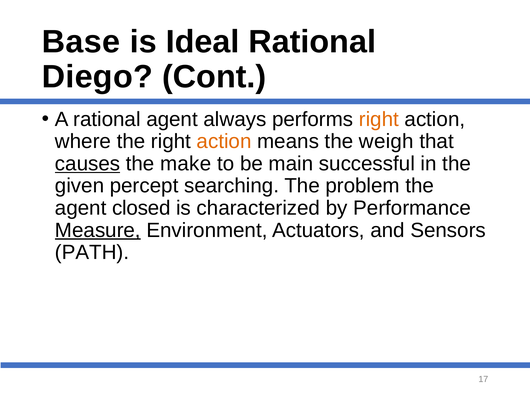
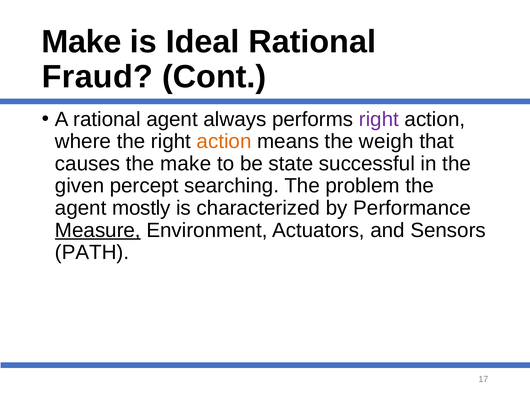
Base at (81, 42): Base -> Make
Diego: Diego -> Fraud
right at (379, 119) colour: orange -> purple
causes underline: present -> none
main: main -> state
closed: closed -> mostly
